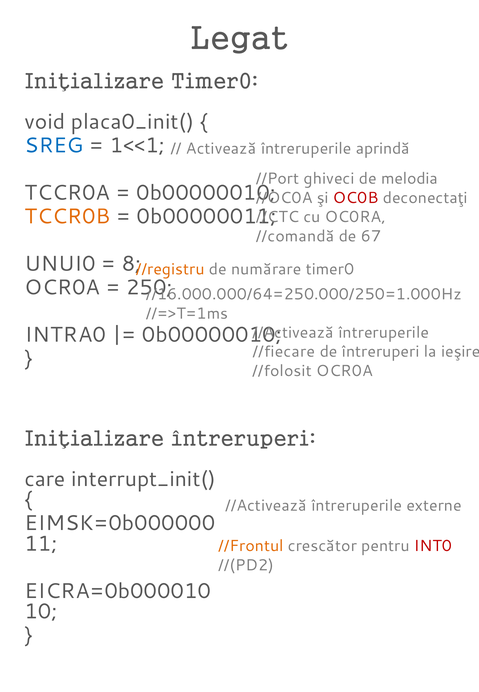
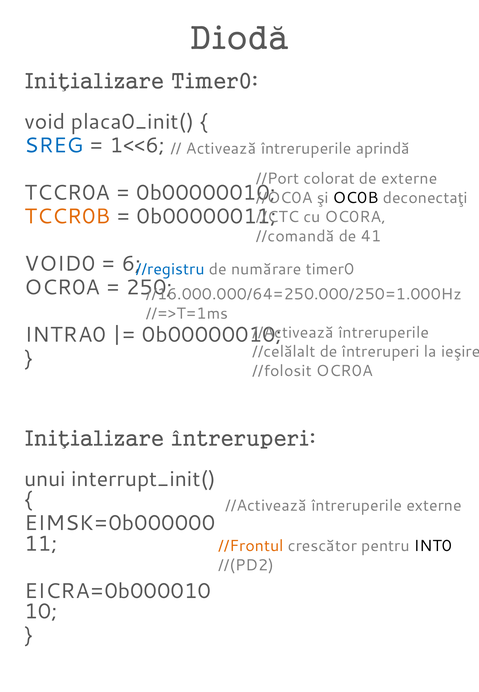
Legat: Legat -> Diodă
1<<1: 1<<1 -> 1<<6
ghiveci: ghiveci -> colorat
de melodia: melodia -> externe
OC0B colour: red -> black
67: 67 -> 41
UNUI0: UNUI0 -> VOID0
8: 8 -> 6
//registru colour: orange -> blue
//fiecare: //fiecare -> //celălalt
care: care -> unui
INT0 colour: red -> black
